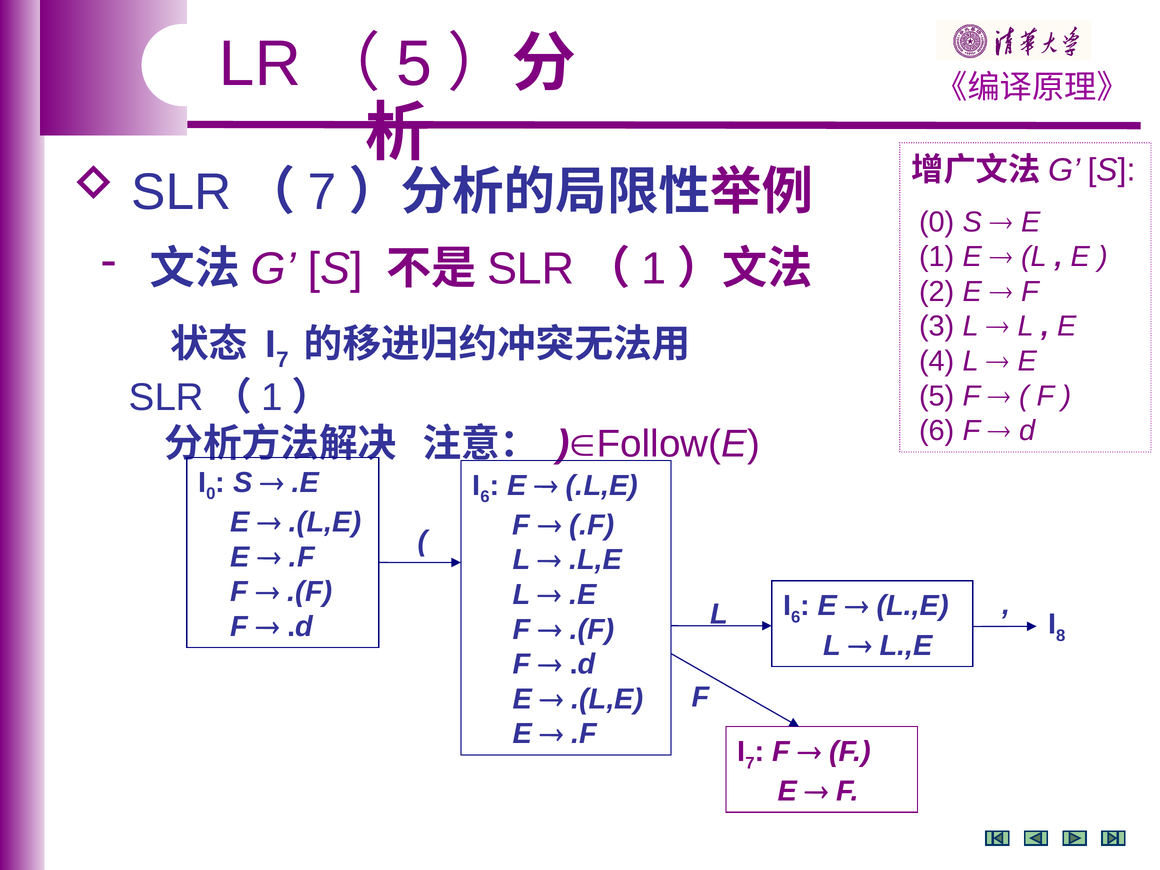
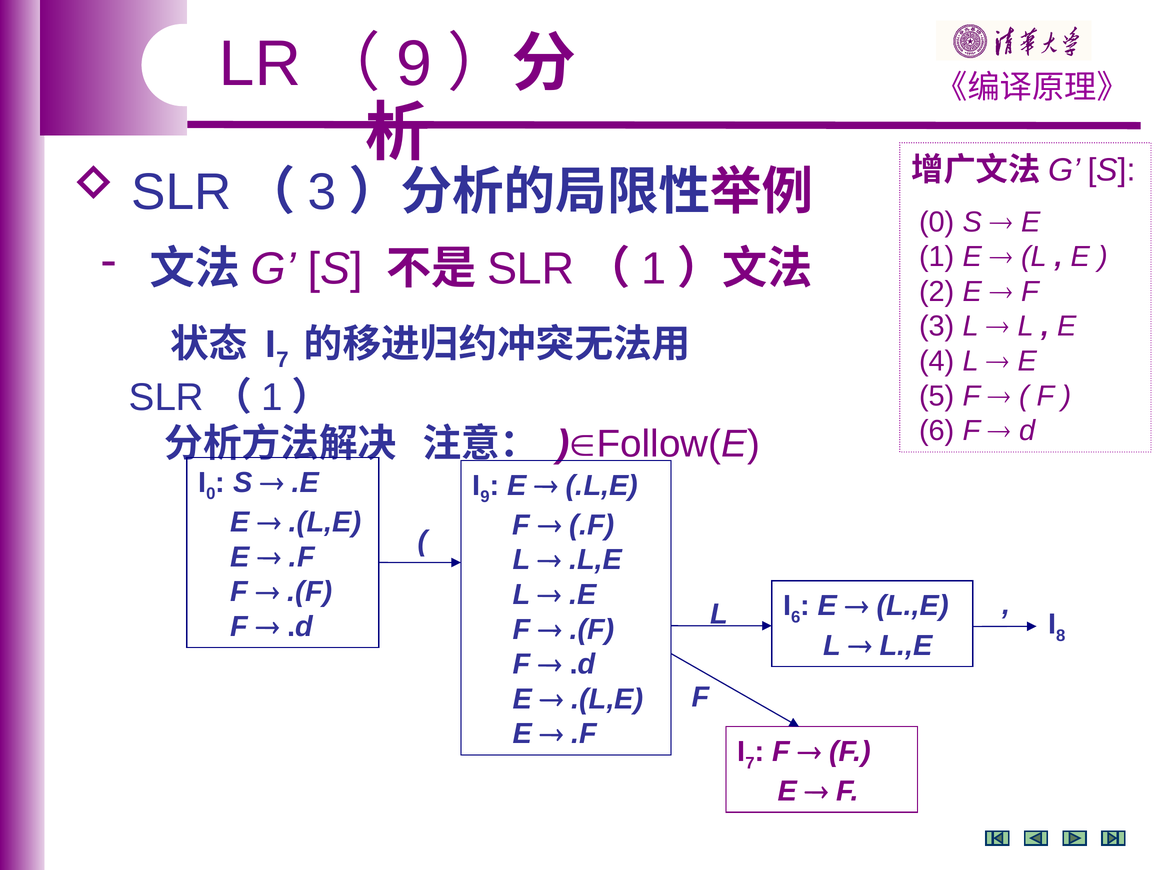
5 at (414, 64): 5 -> 9
7 at (322, 192): 7 -> 3
6 at (485, 497): 6 -> 9
